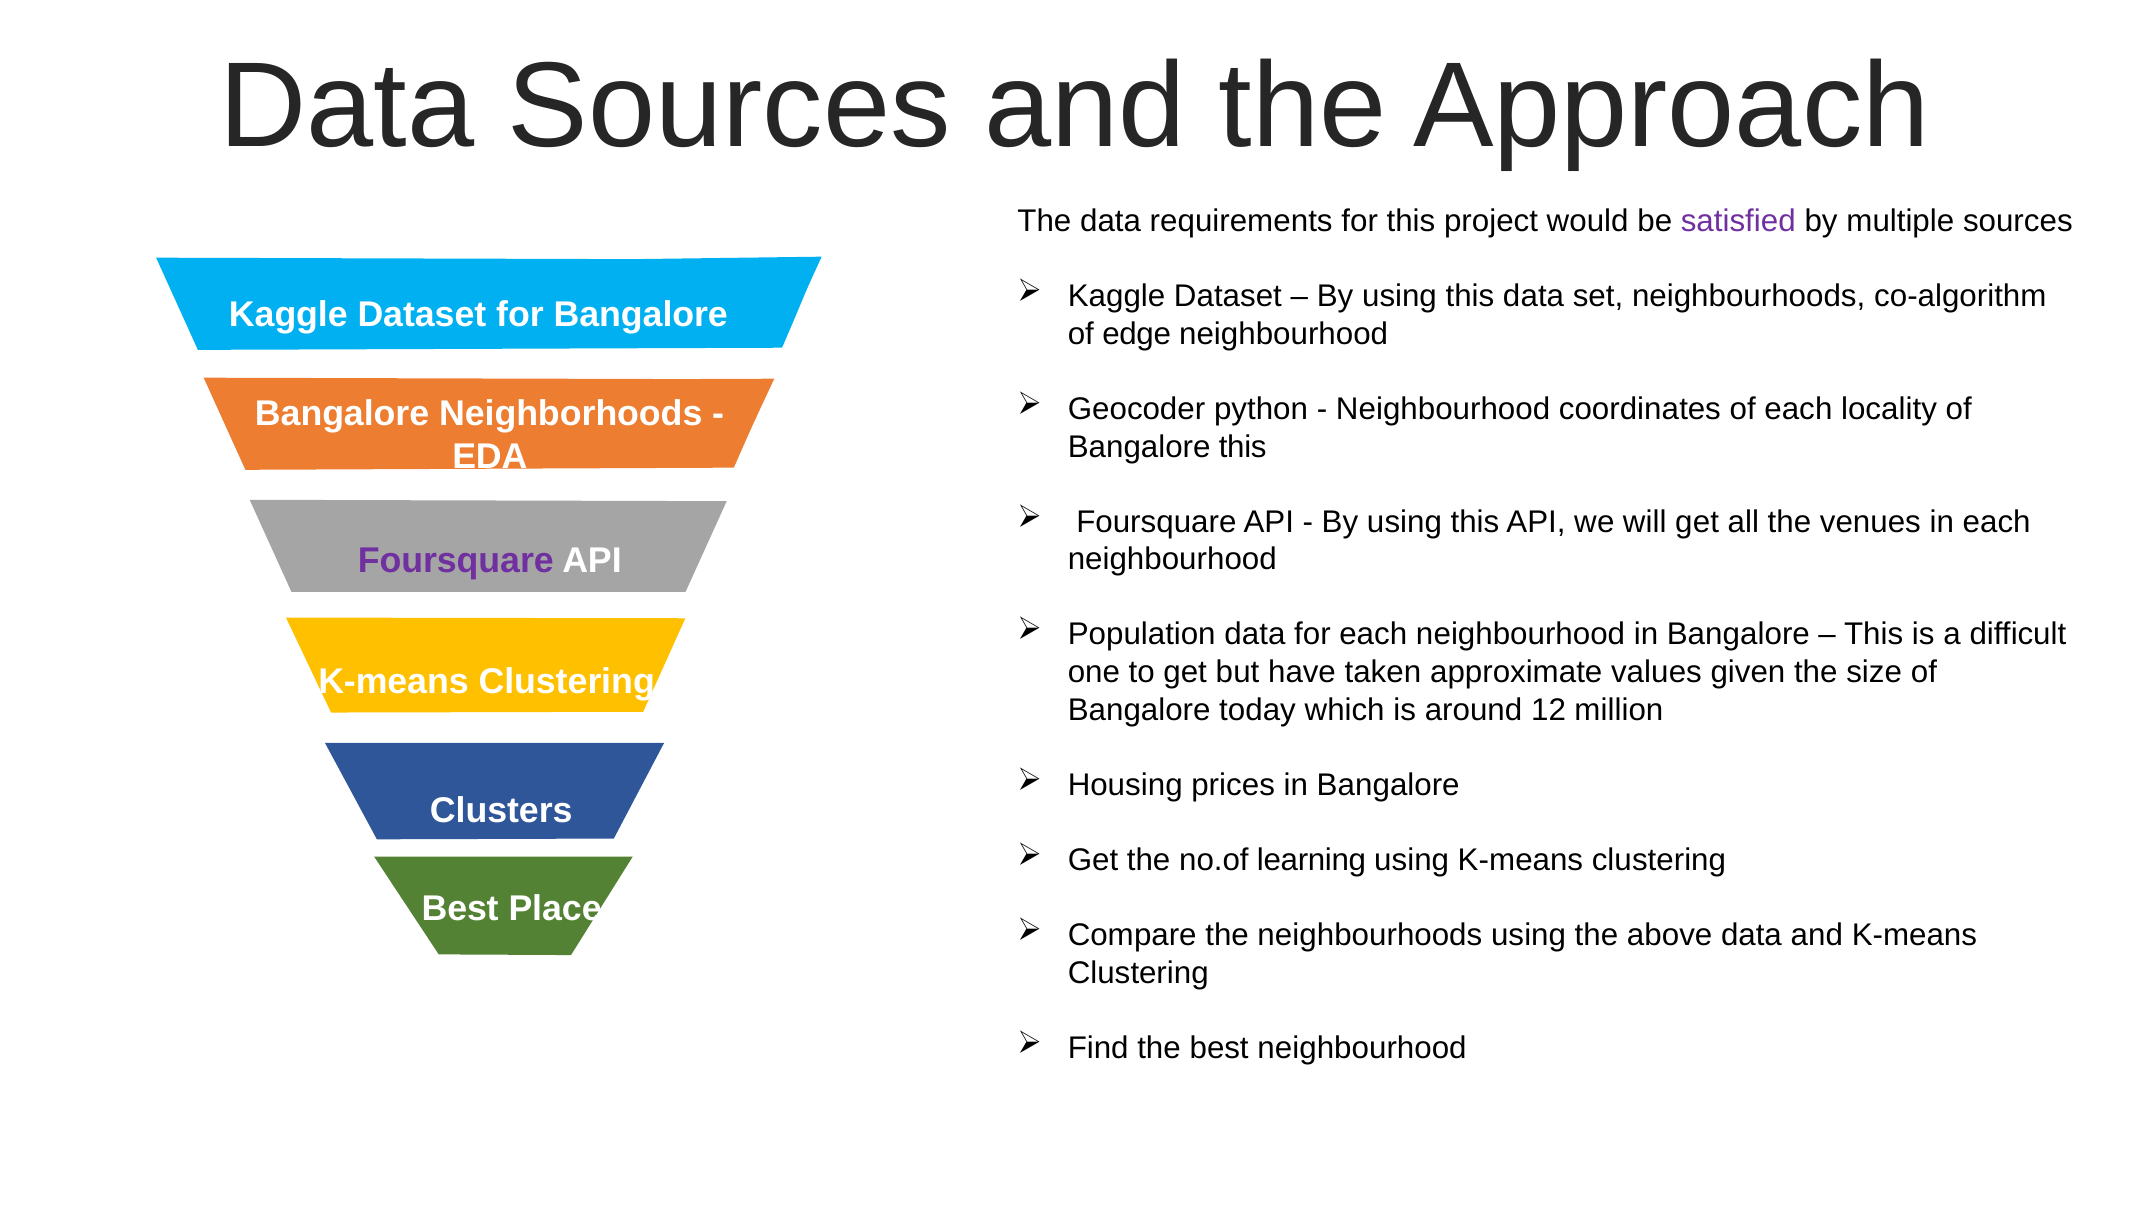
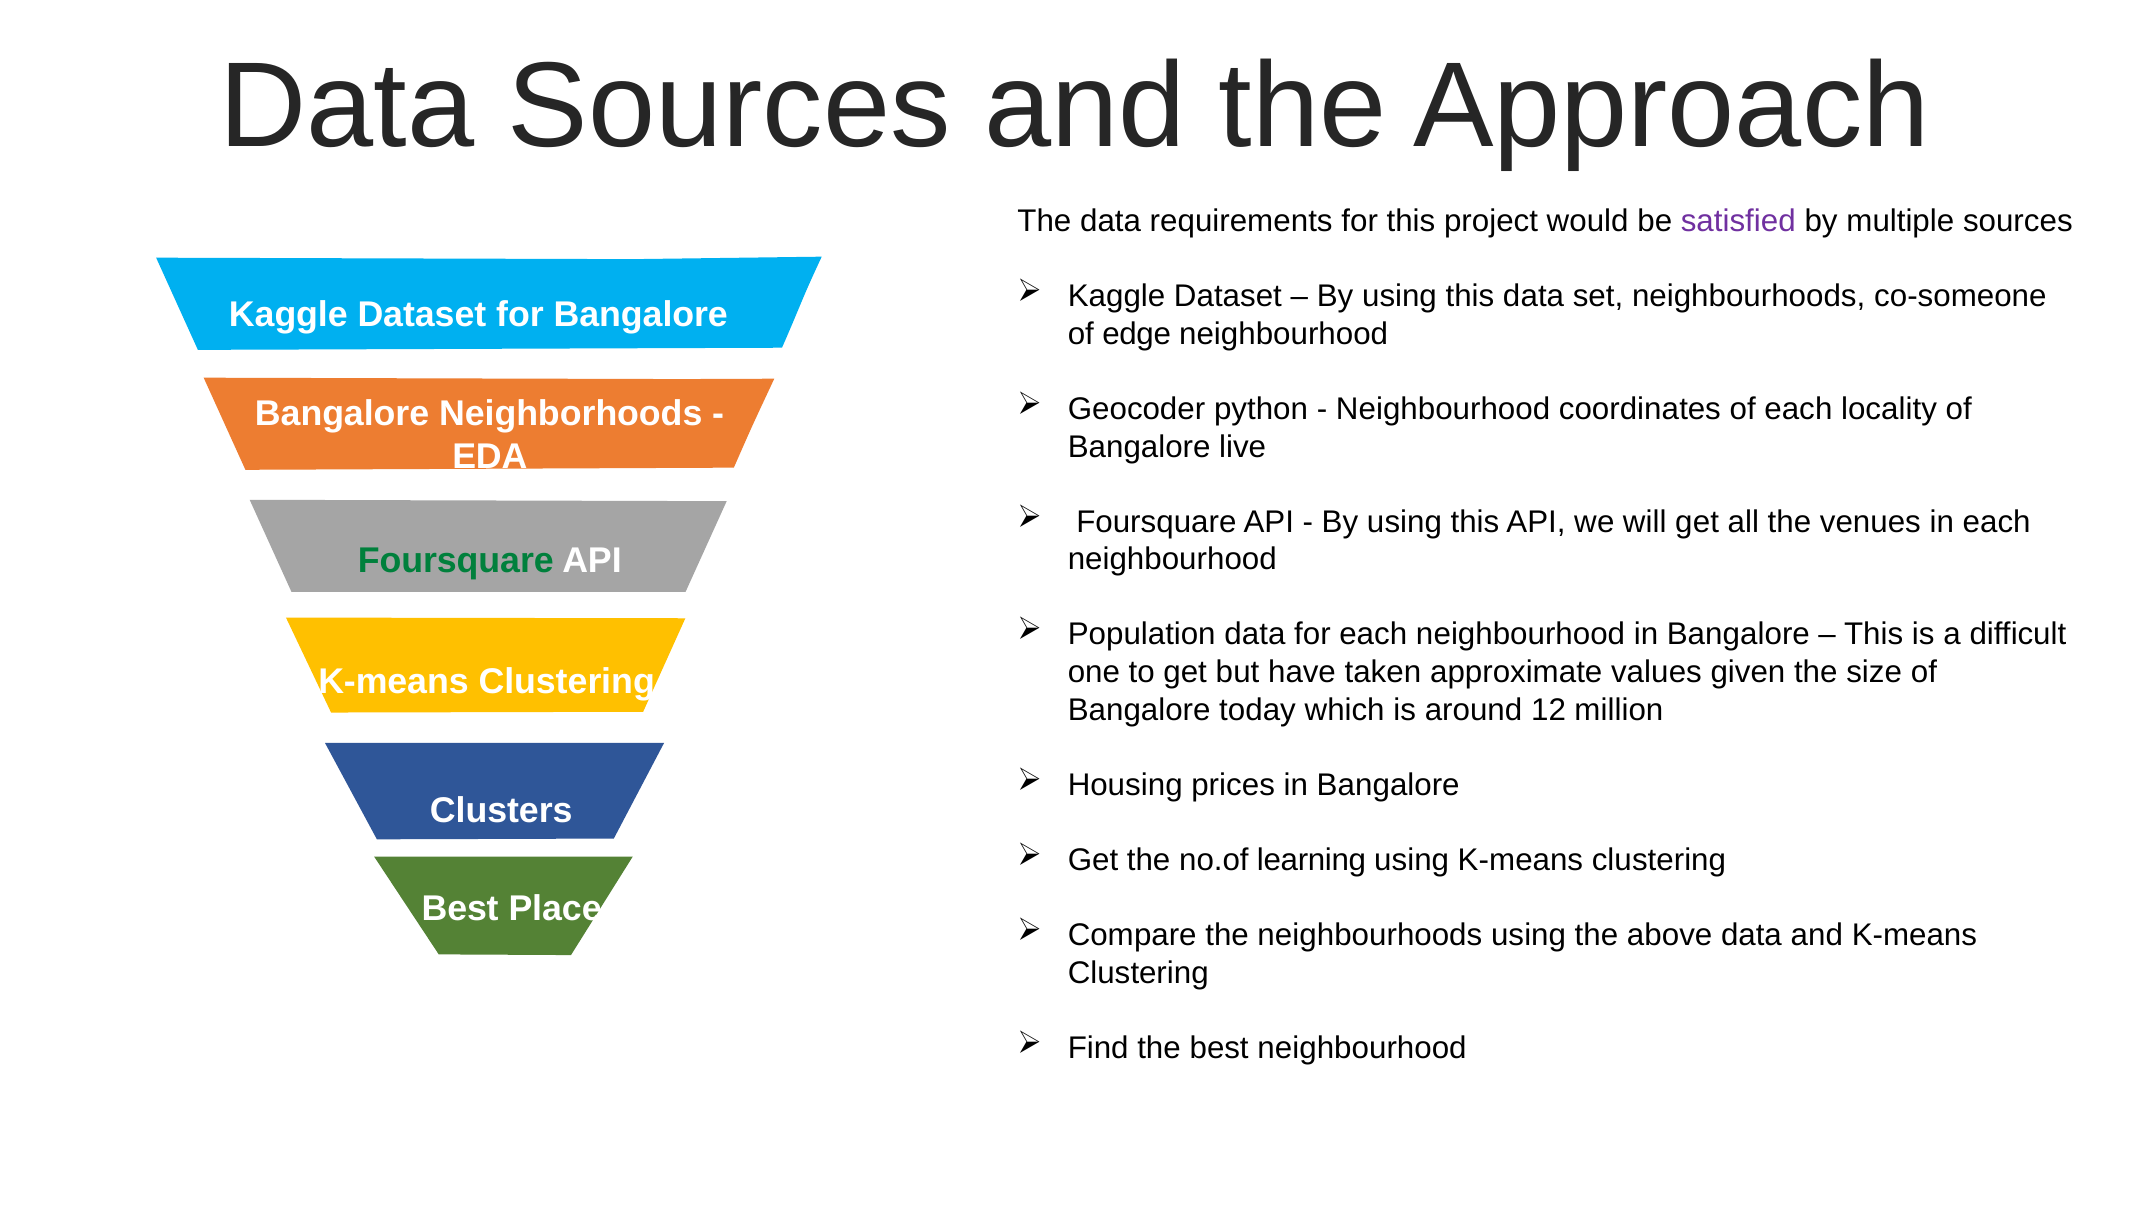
co-algorithm: co-algorithm -> co-someone
Bangalore this: this -> live
Foursquare at (456, 560) colour: purple -> green
